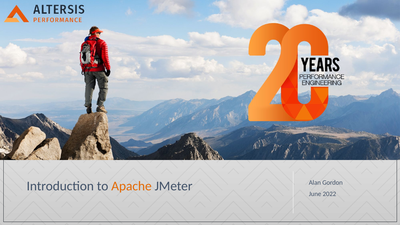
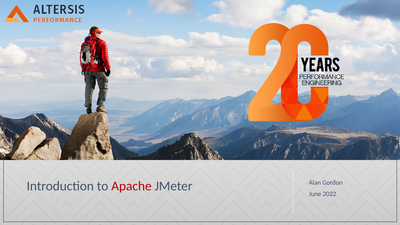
Apache colour: orange -> red
